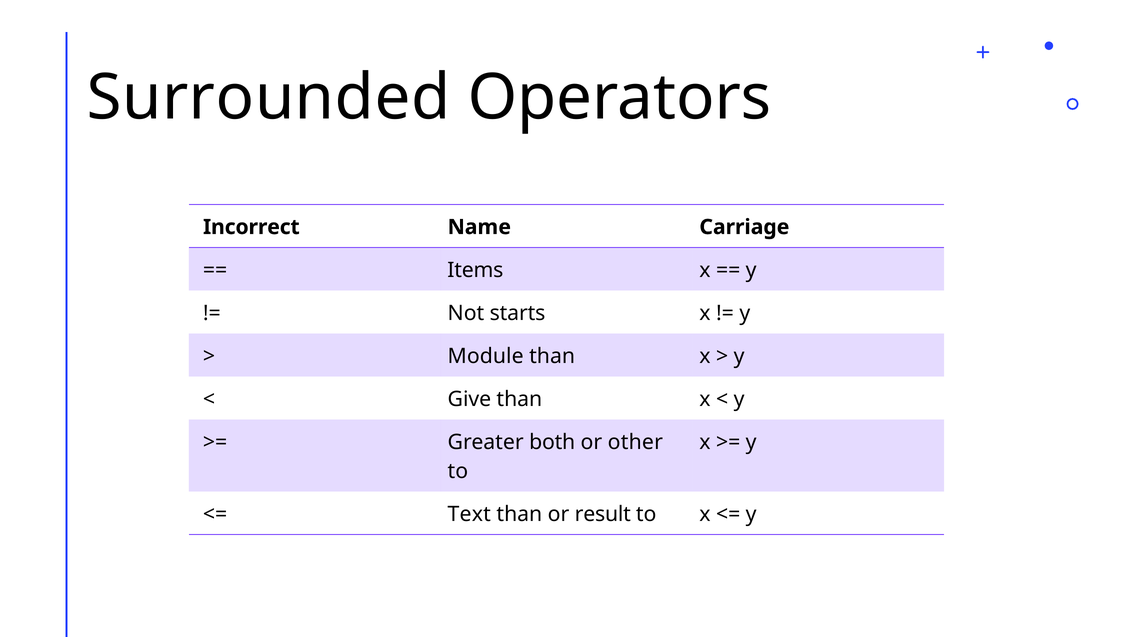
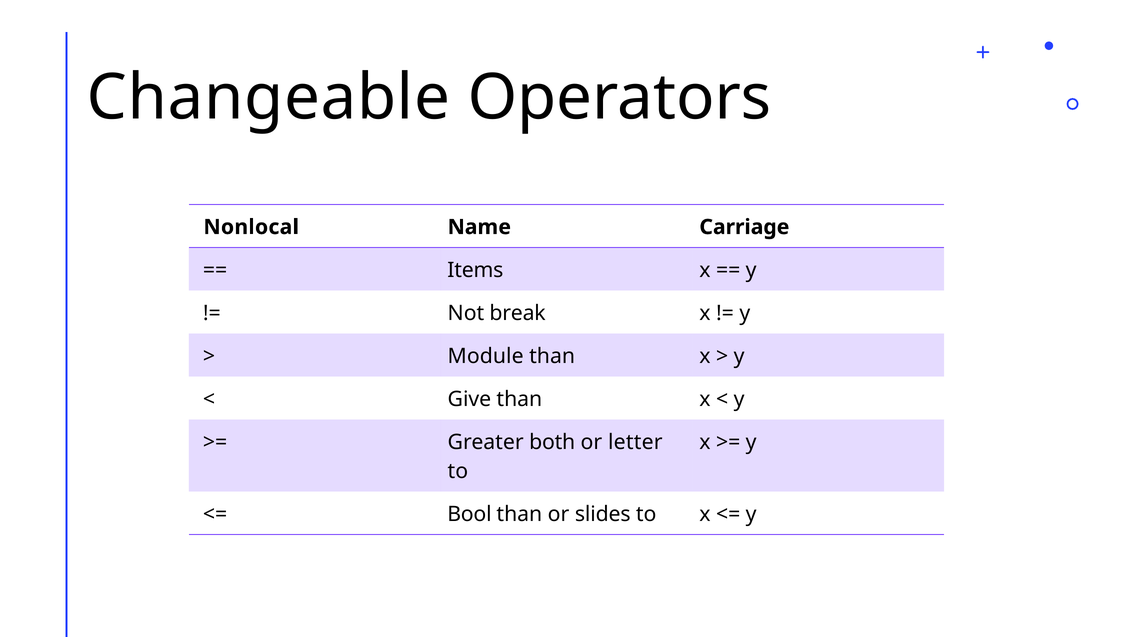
Surrounded: Surrounded -> Changeable
Incorrect: Incorrect -> Nonlocal
starts: starts -> break
other: other -> letter
Text: Text -> Bool
result: result -> slides
